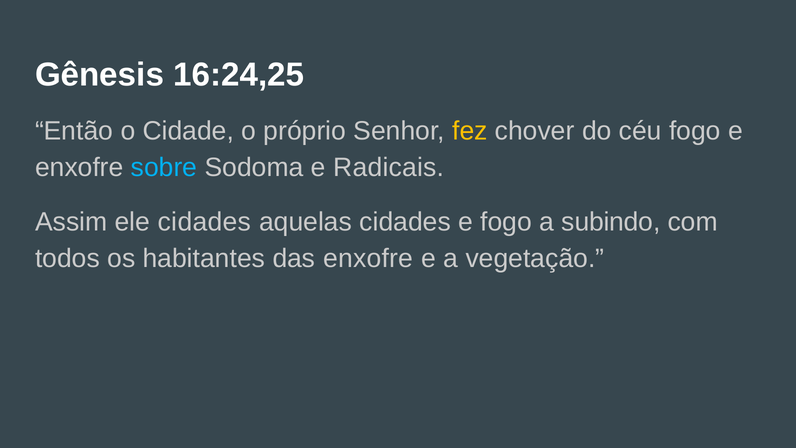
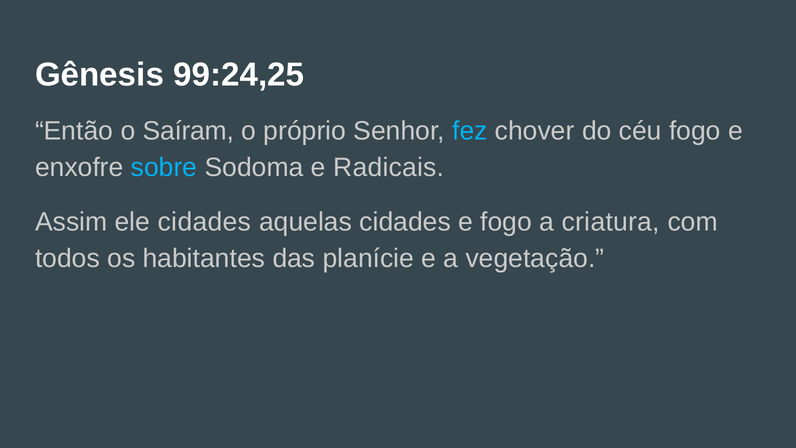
16:24,25: 16:24,25 -> 99:24,25
Cidade: Cidade -> Saíram
fez colour: yellow -> light blue
subindo: subindo -> criatura
das enxofre: enxofre -> planície
